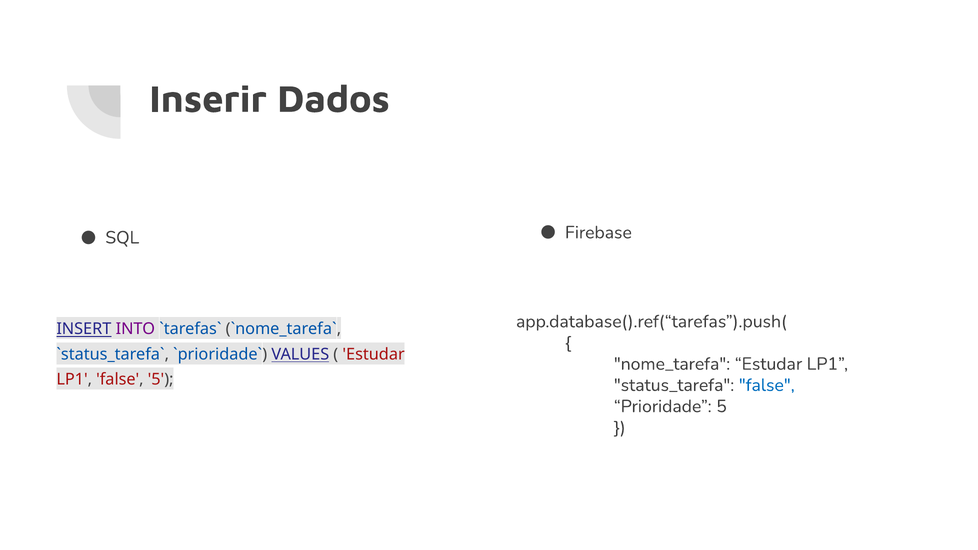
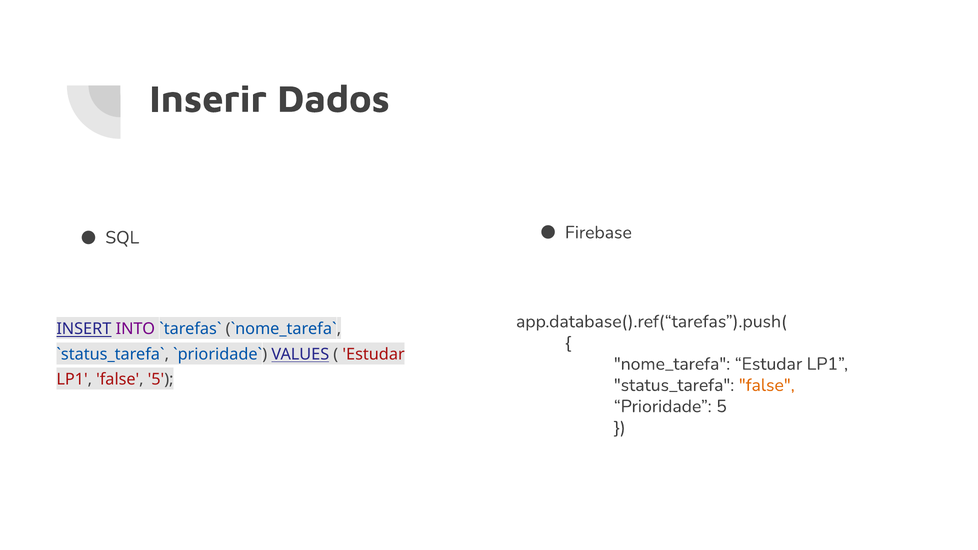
false at (767, 385) colour: blue -> orange
